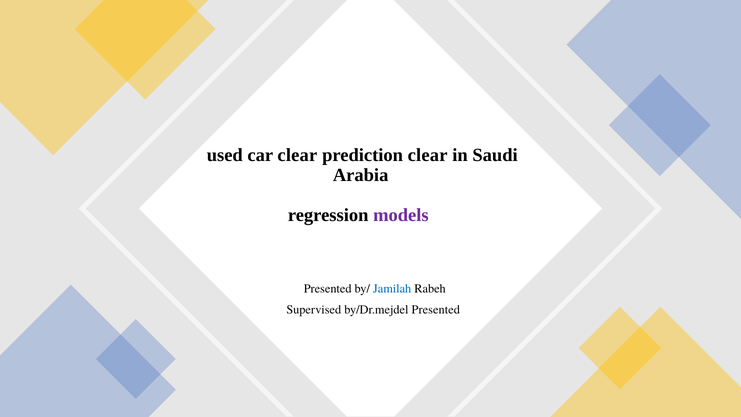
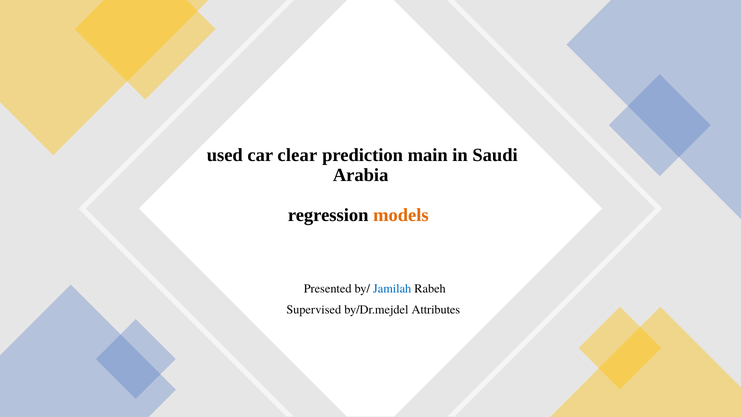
prediction clear: clear -> main
models colour: purple -> orange
by/Dr.mejdel Presented: Presented -> Attributes
